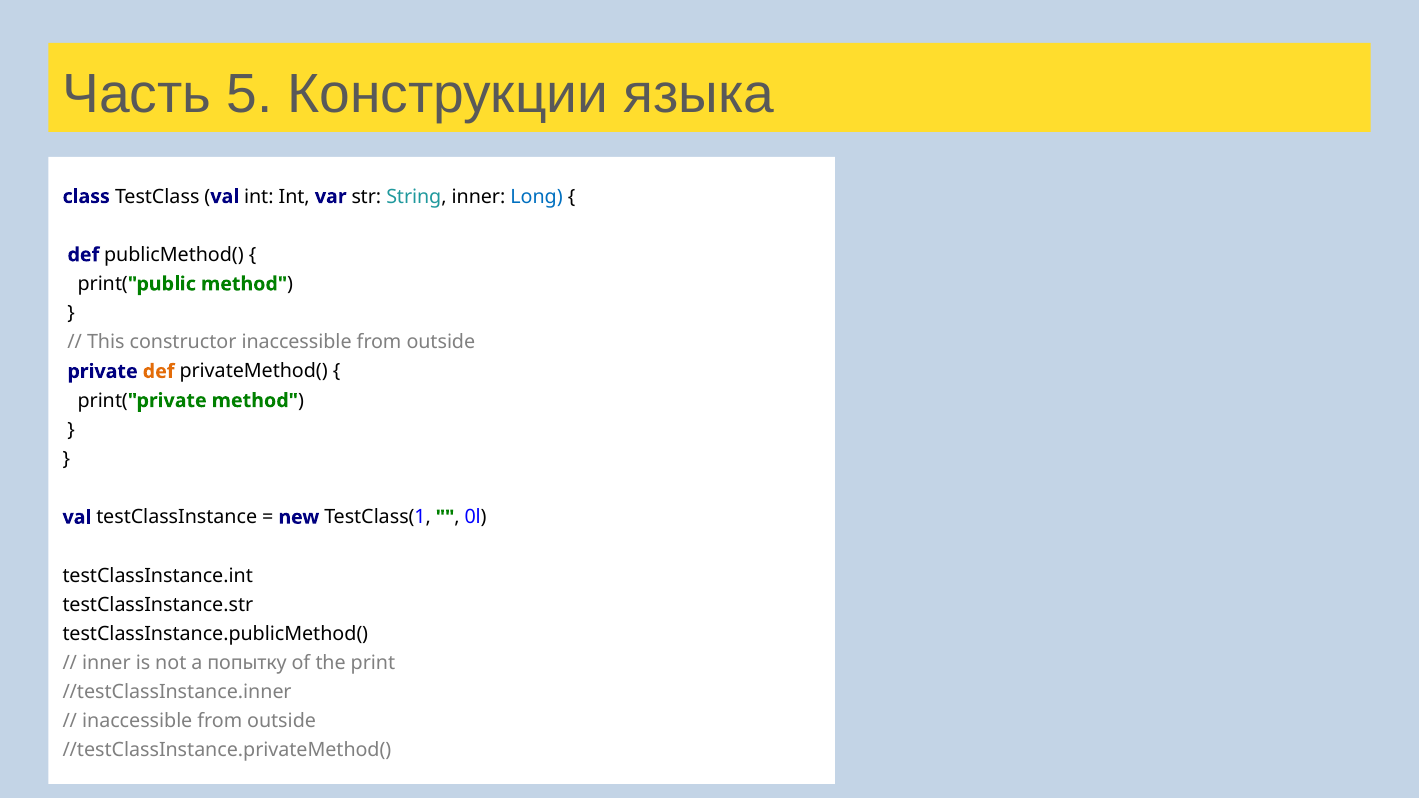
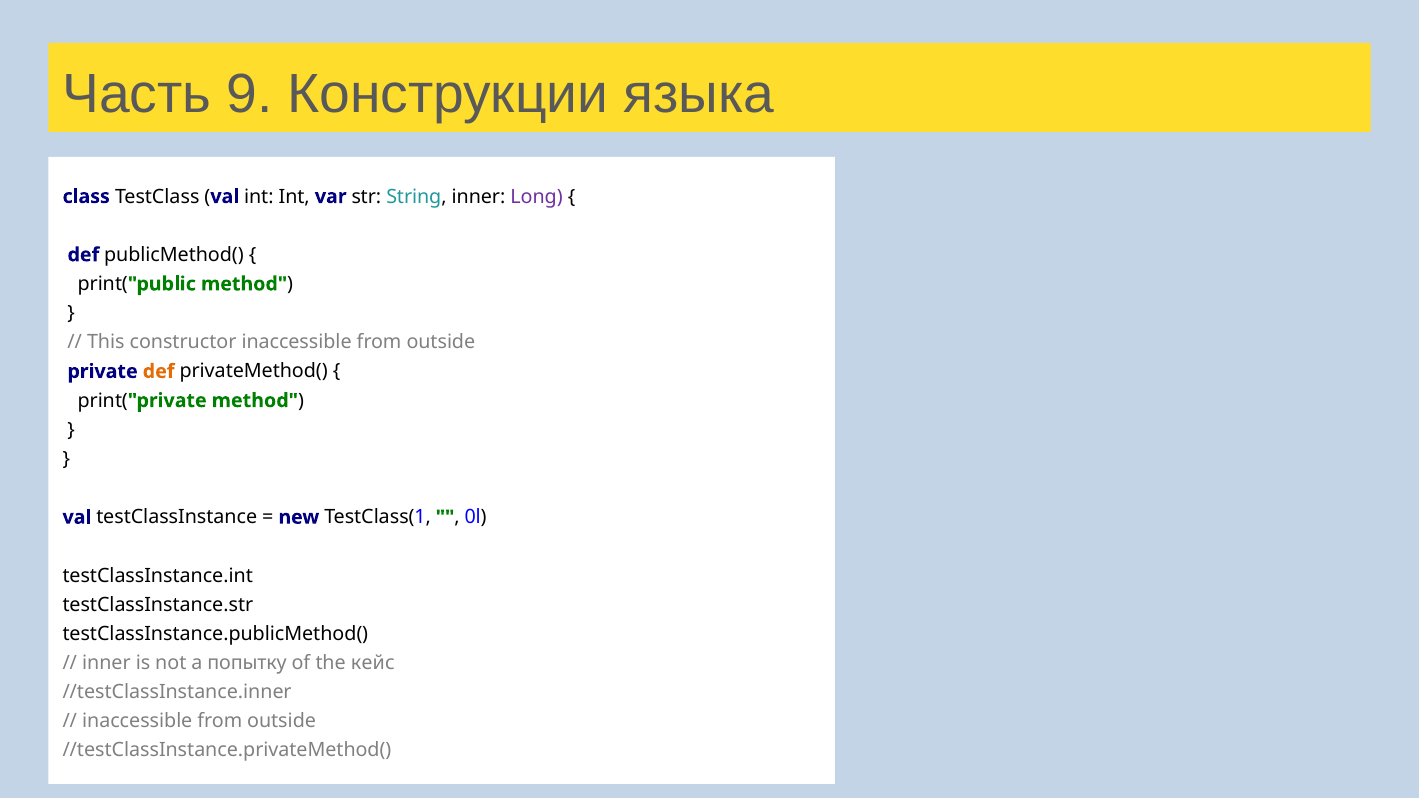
5: 5 -> 9
Long colour: blue -> purple
print: print -> кейс
